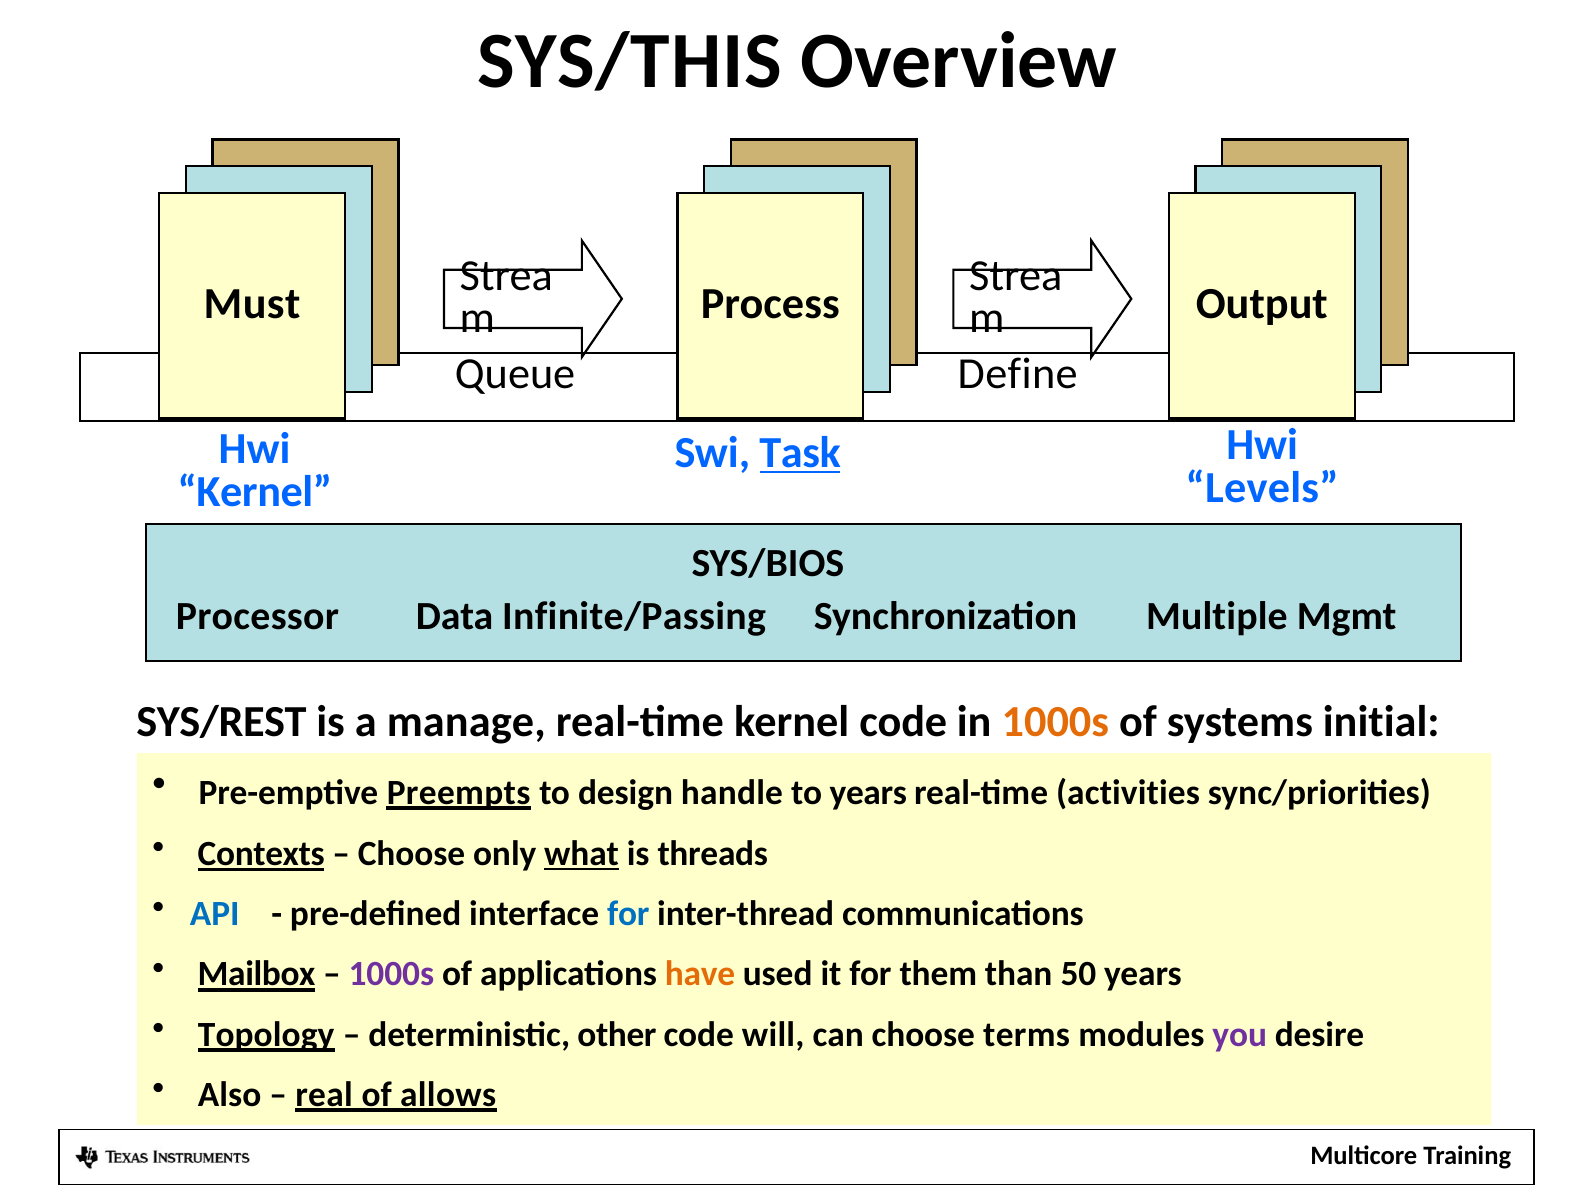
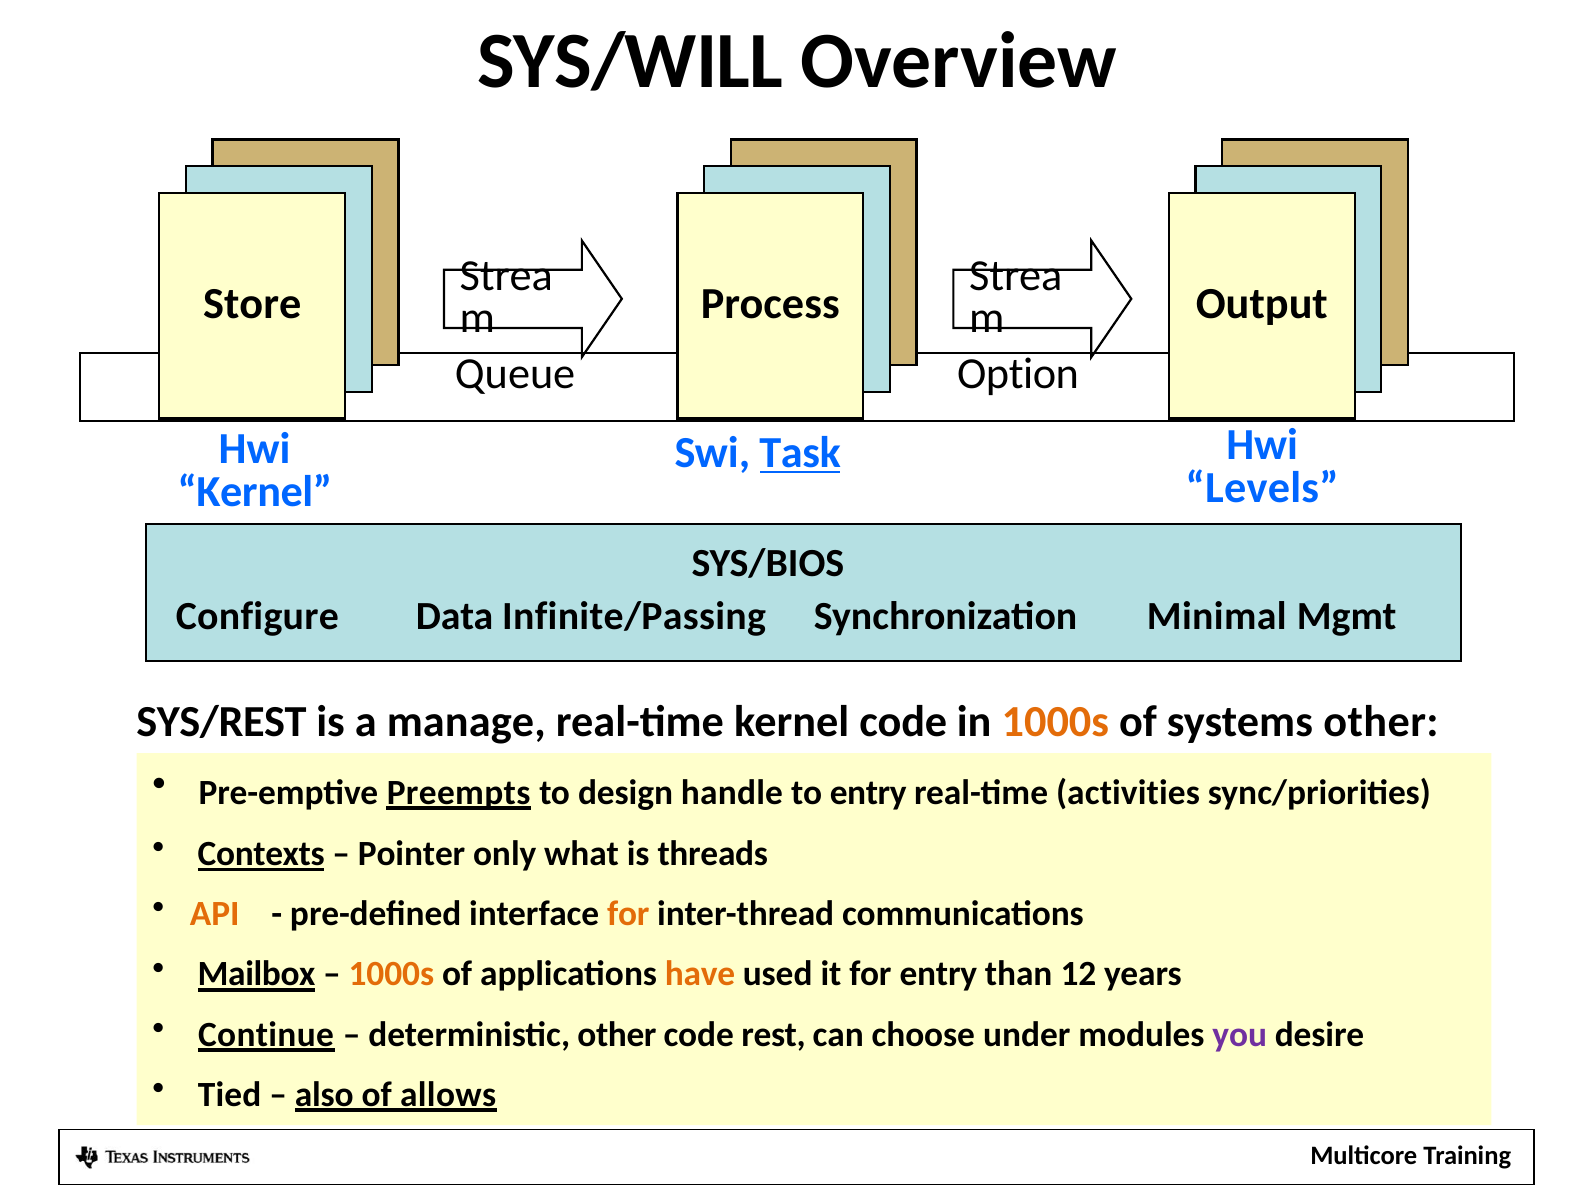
SYS/THIS: SYS/THIS -> SYS/WILL
Must: Must -> Store
Define: Define -> Option
Processor: Processor -> Configure
Multiple: Multiple -> Minimal
systems initial: initial -> other
to years: years -> entry
Choose at (412, 854): Choose -> Pointer
what underline: present -> none
API colour: blue -> orange
for at (628, 914) colour: blue -> orange
1000s at (391, 974) colour: purple -> orange
for them: them -> entry
50: 50 -> 12
Topology: Topology -> Continue
will: will -> rest
terms: terms -> under
Also: Also -> Tied
real: real -> also
